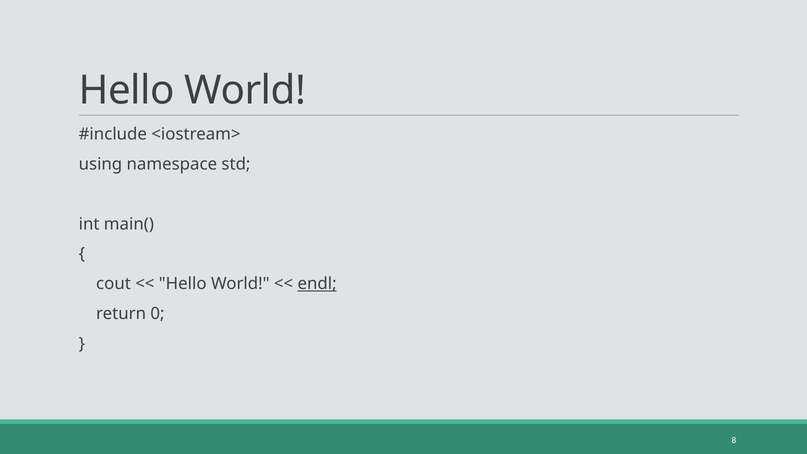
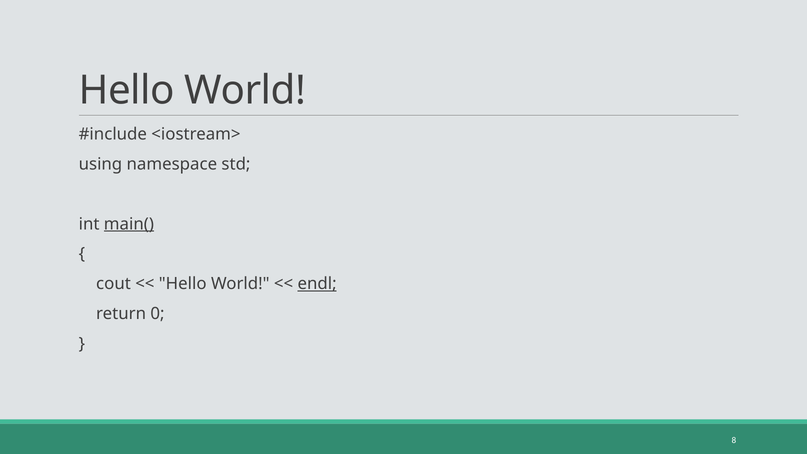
main( underline: none -> present
